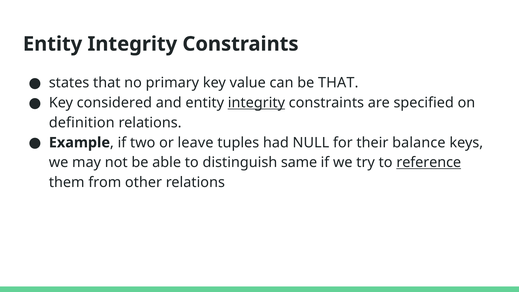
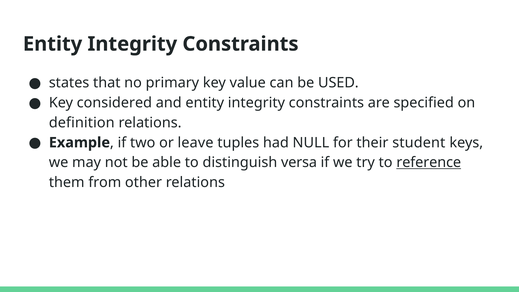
be THAT: THAT -> USED
integrity at (256, 103) underline: present -> none
balance: balance -> student
same: same -> versa
